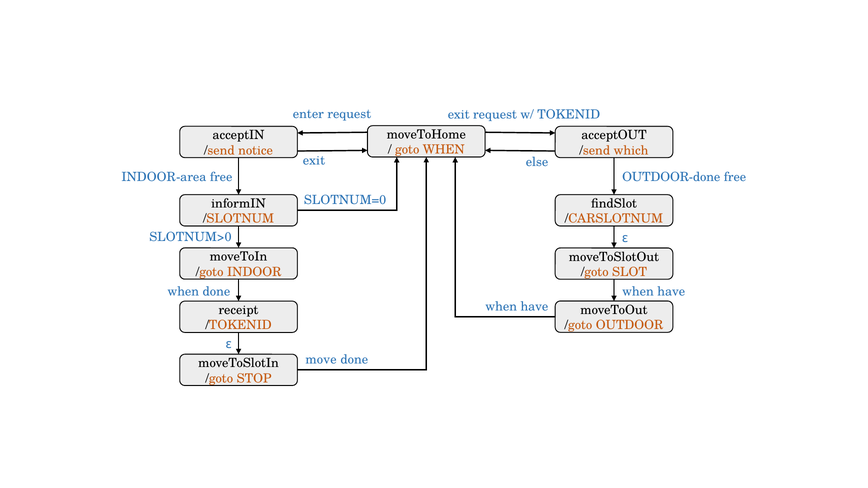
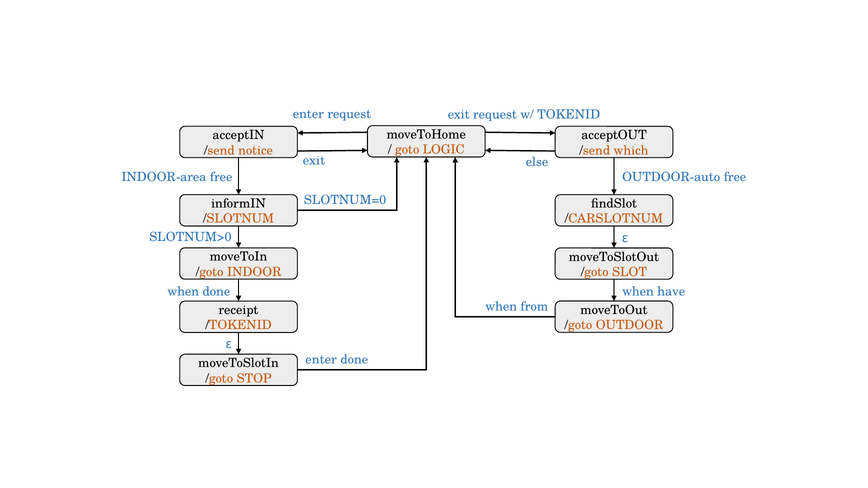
goto WHEN: WHEN -> LOGIC
OUTDOOR-done: OUTDOOR-done -> OUTDOOR-auto
have at (534, 307): have -> from
move at (321, 360): move -> enter
